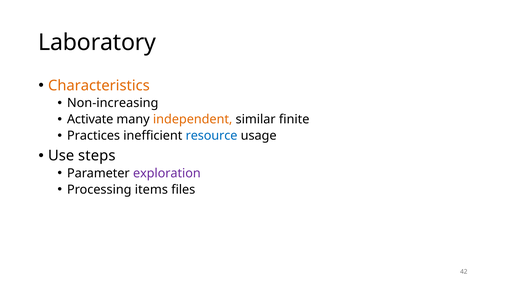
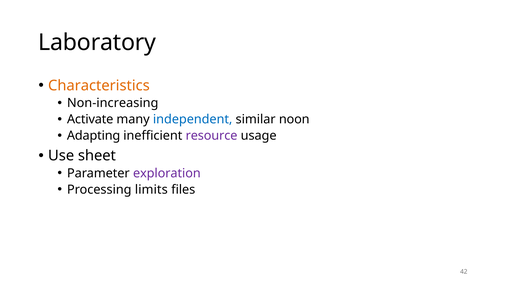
independent colour: orange -> blue
finite: finite -> noon
Practices: Practices -> Adapting
resource colour: blue -> purple
steps: steps -> sheet
items: items -> limits
